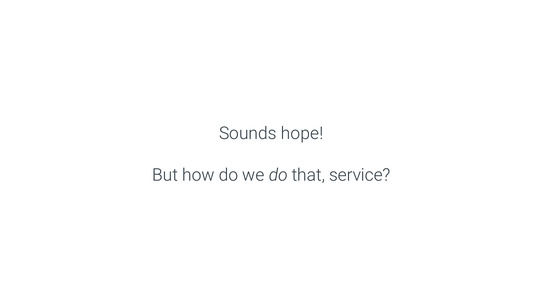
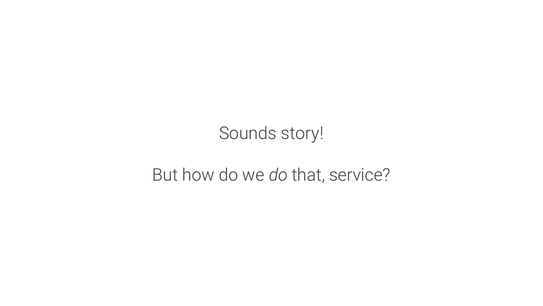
hope: hope -> story
